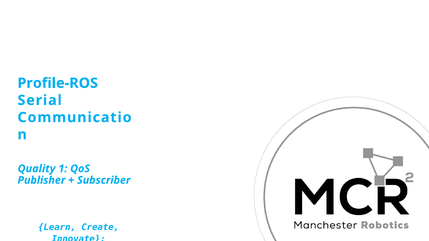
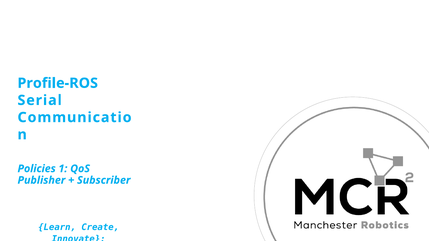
Quality: Quality -> Policies
